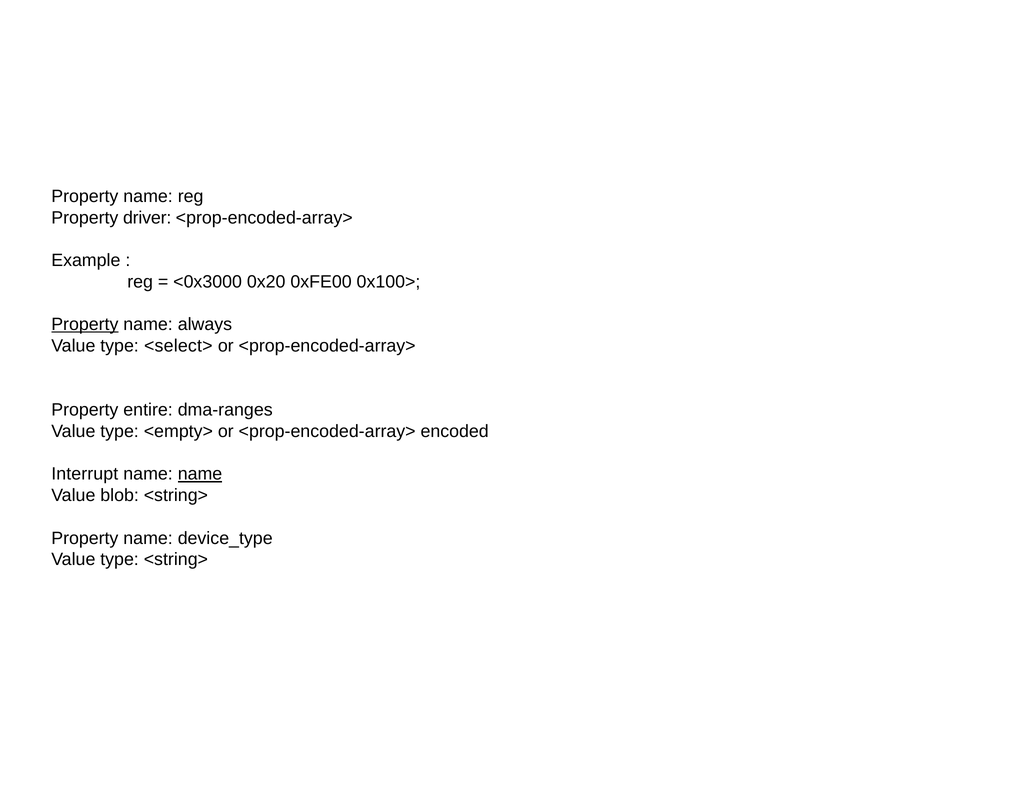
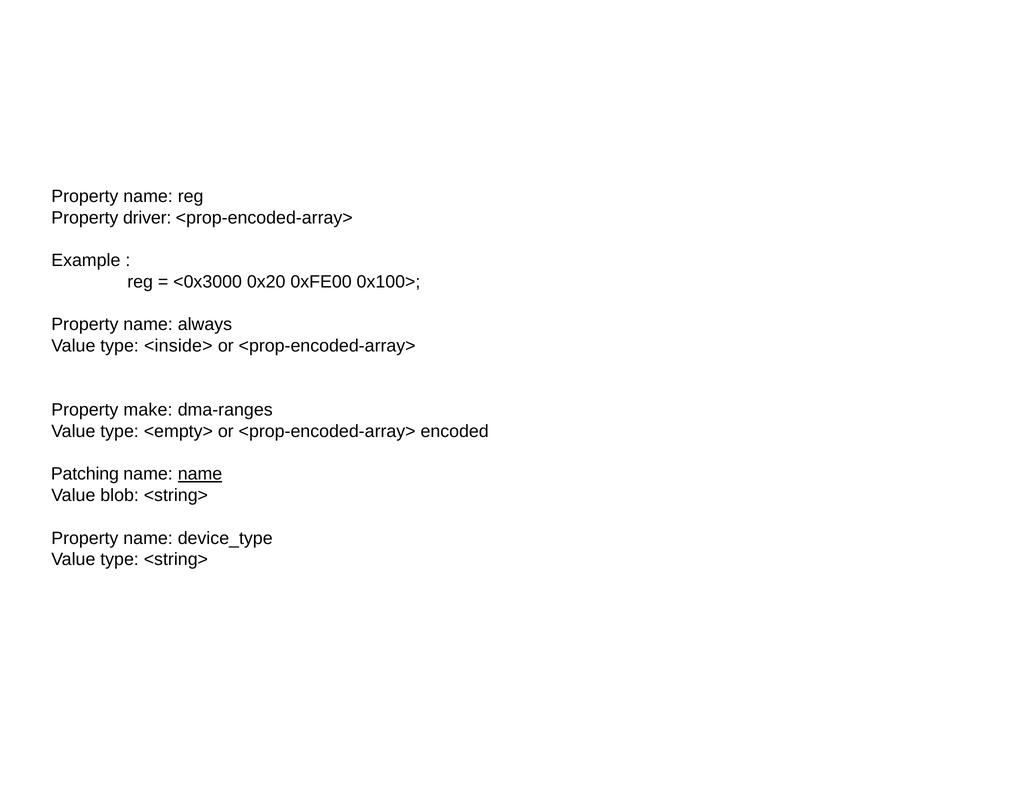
Property at (85, 324) underline: present -> none
<select>: <select> -> <inside>
entire: entire -> make
Interrupt: Interrupt -> Patching
